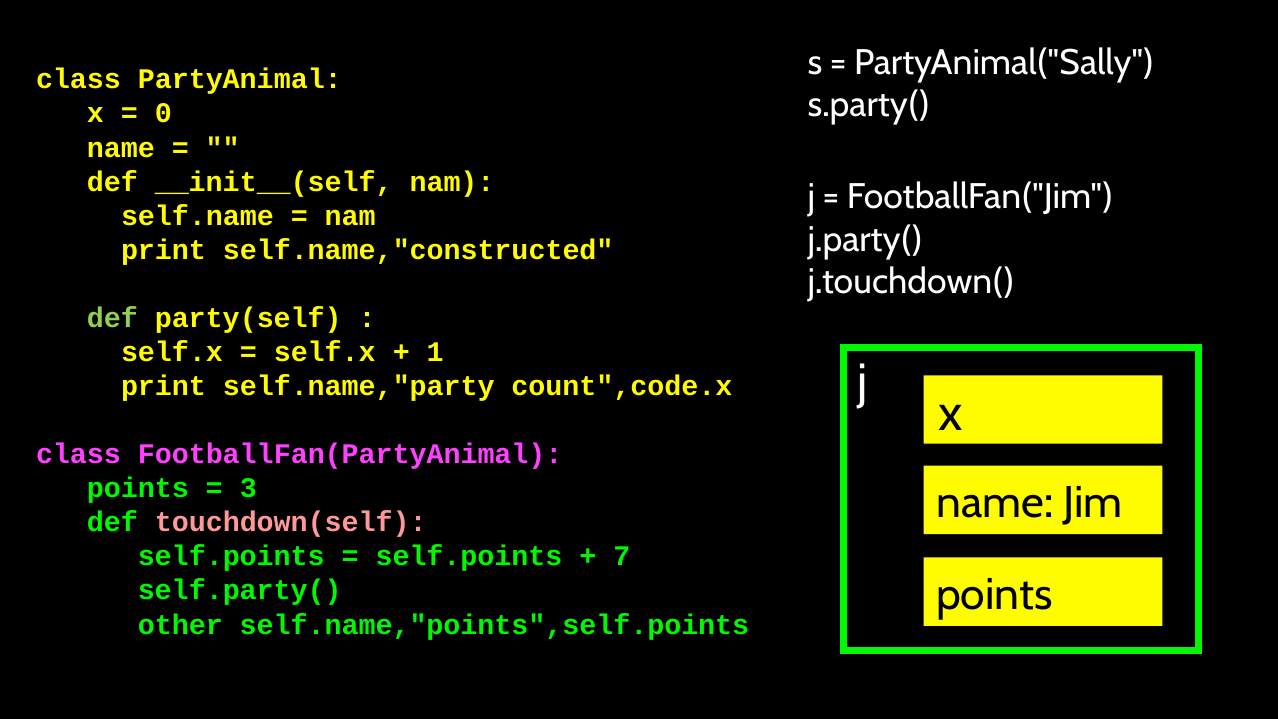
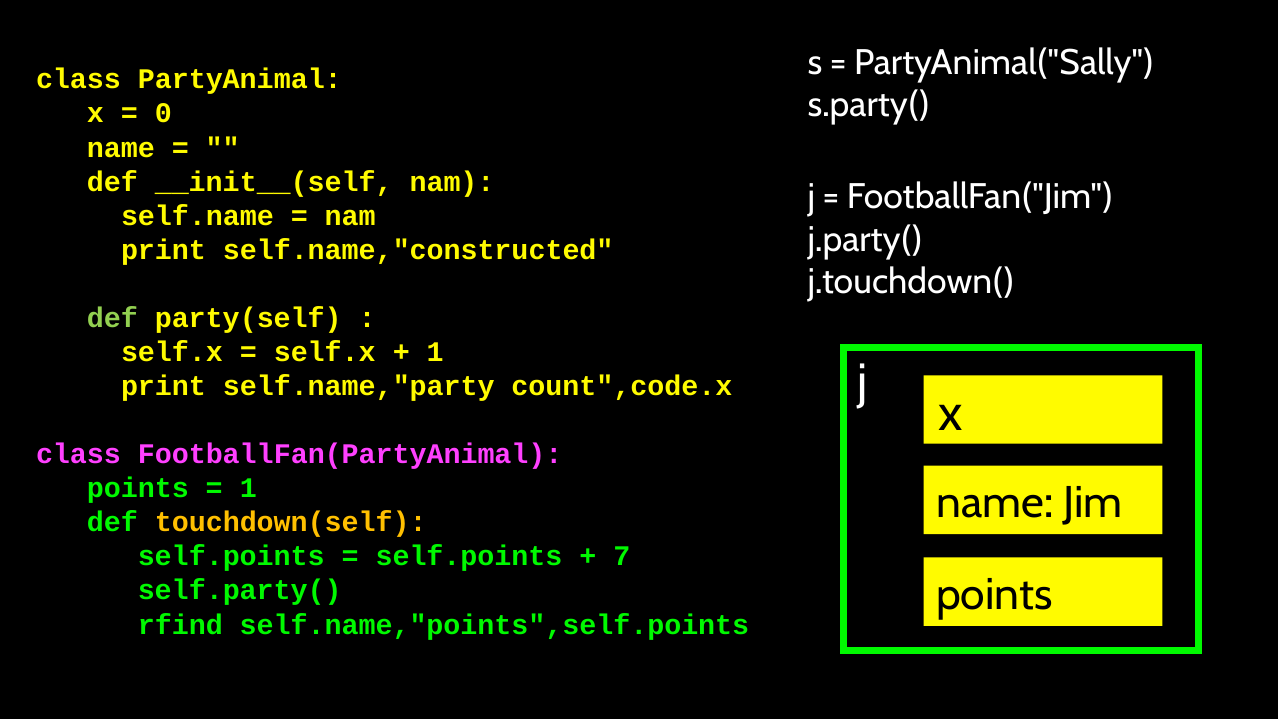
3 at (248, 488): 3 -> 1
touchdown(self colour: pink -> yellow
other: other -> rfind
